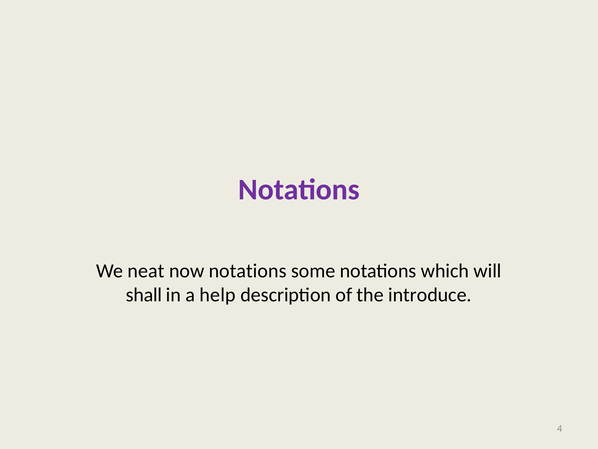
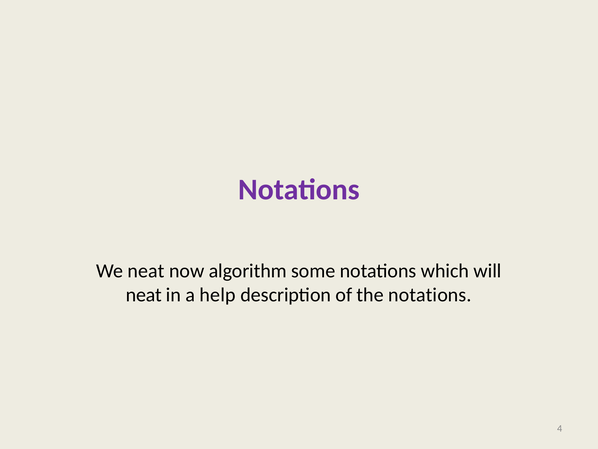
now notations: notations -> algorithm
shall at (144, 294): shall -> neat
the introduce: introduce -> notations
